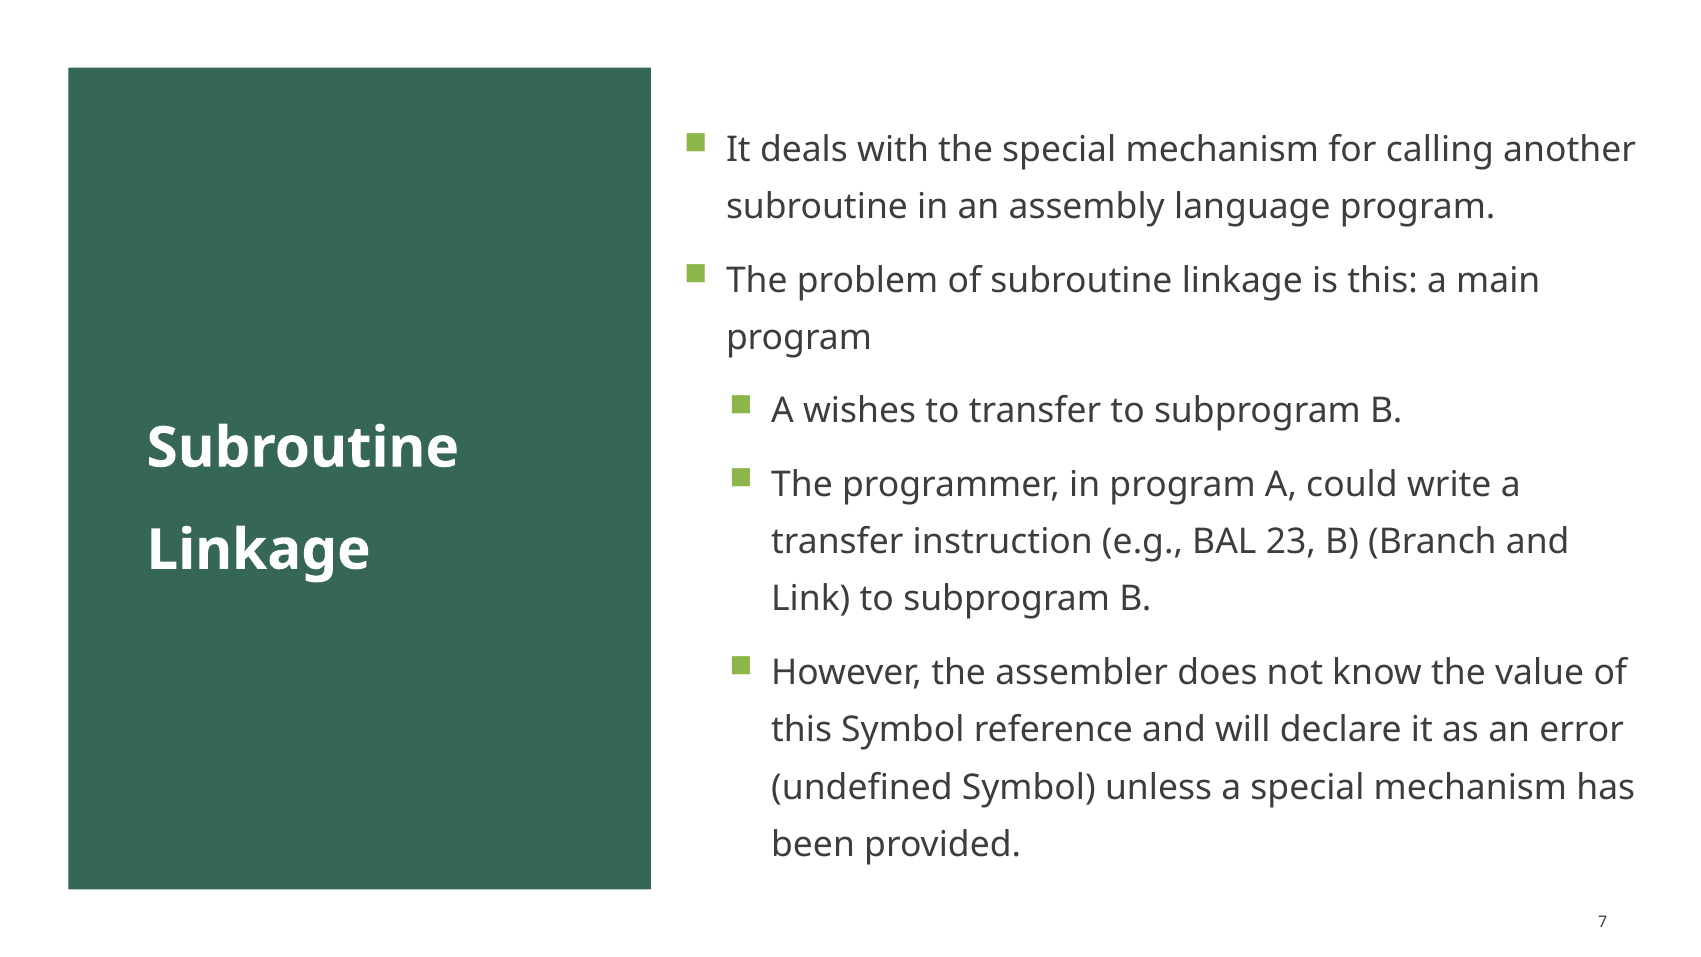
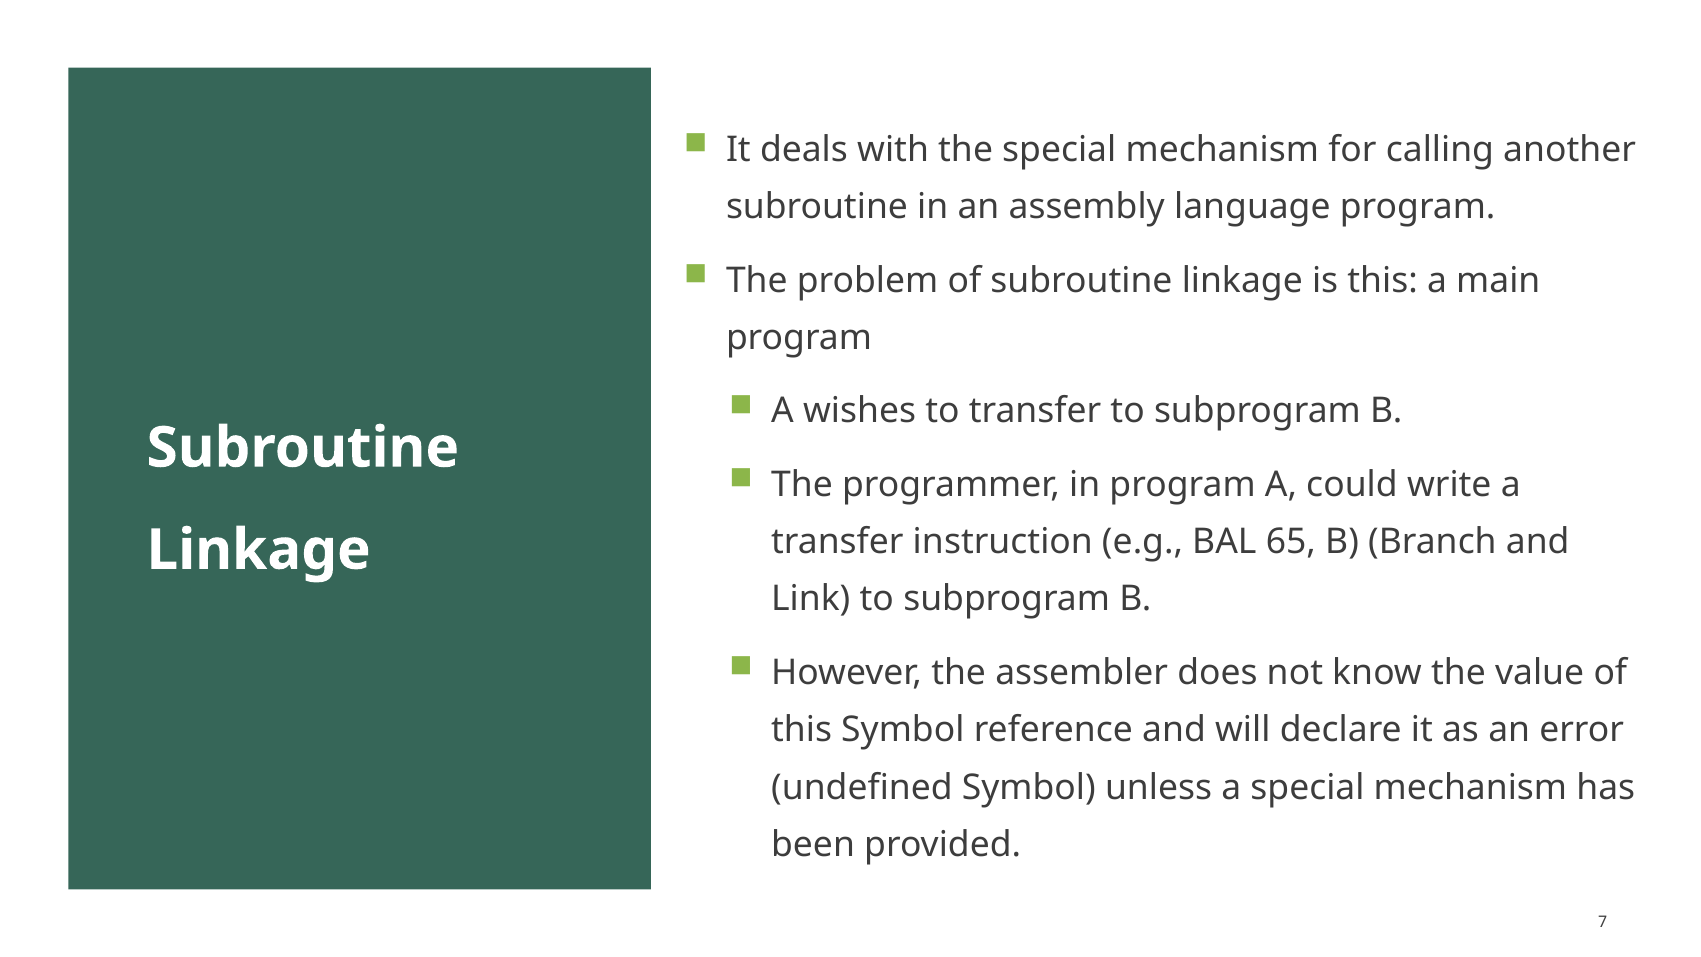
23: 23 -> 65
